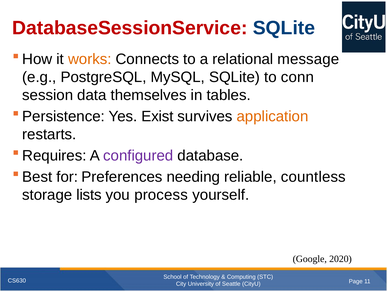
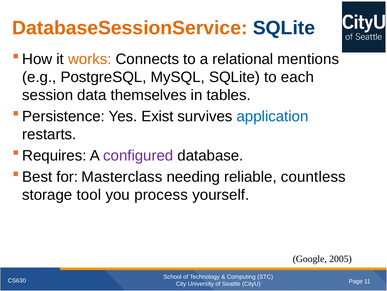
DatabaseSessionService colour: red -> orange
message: message -> mentions
conn: conn -> each
application colour: orange -> blue
Preferences: Preferences -> Masterclass
lists: lists -> tool
2020: 2020 -> 2005
